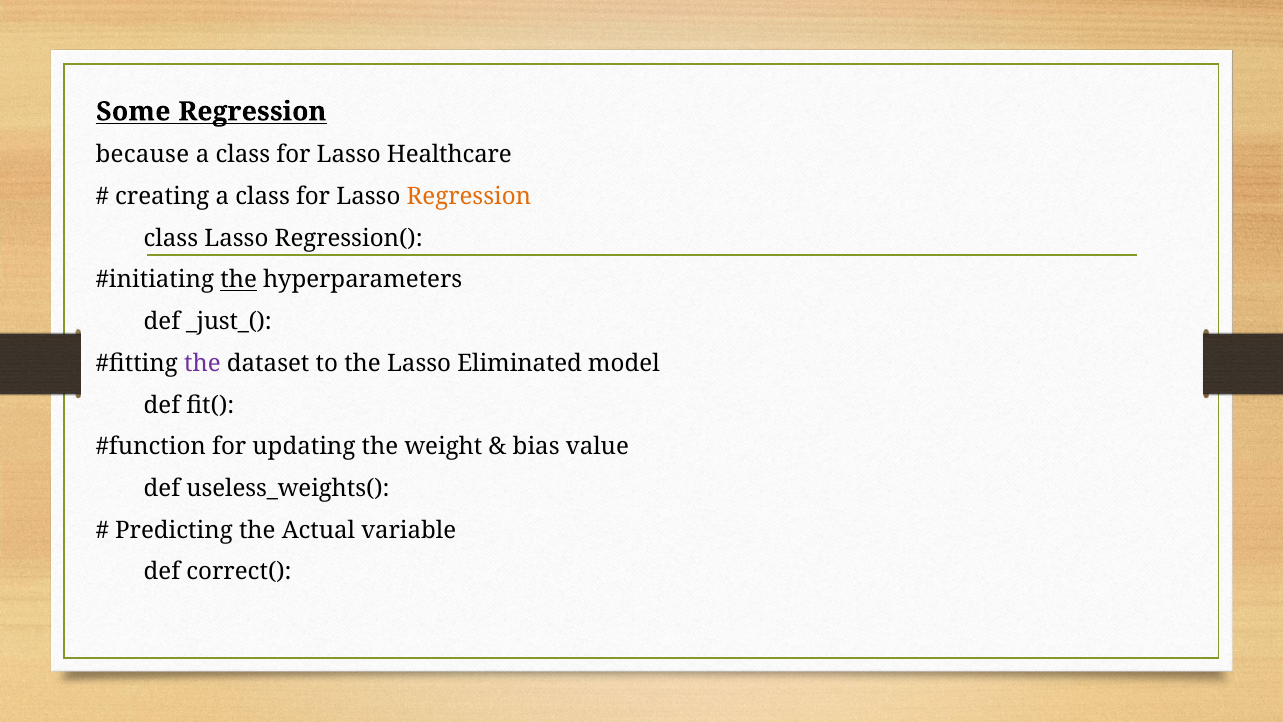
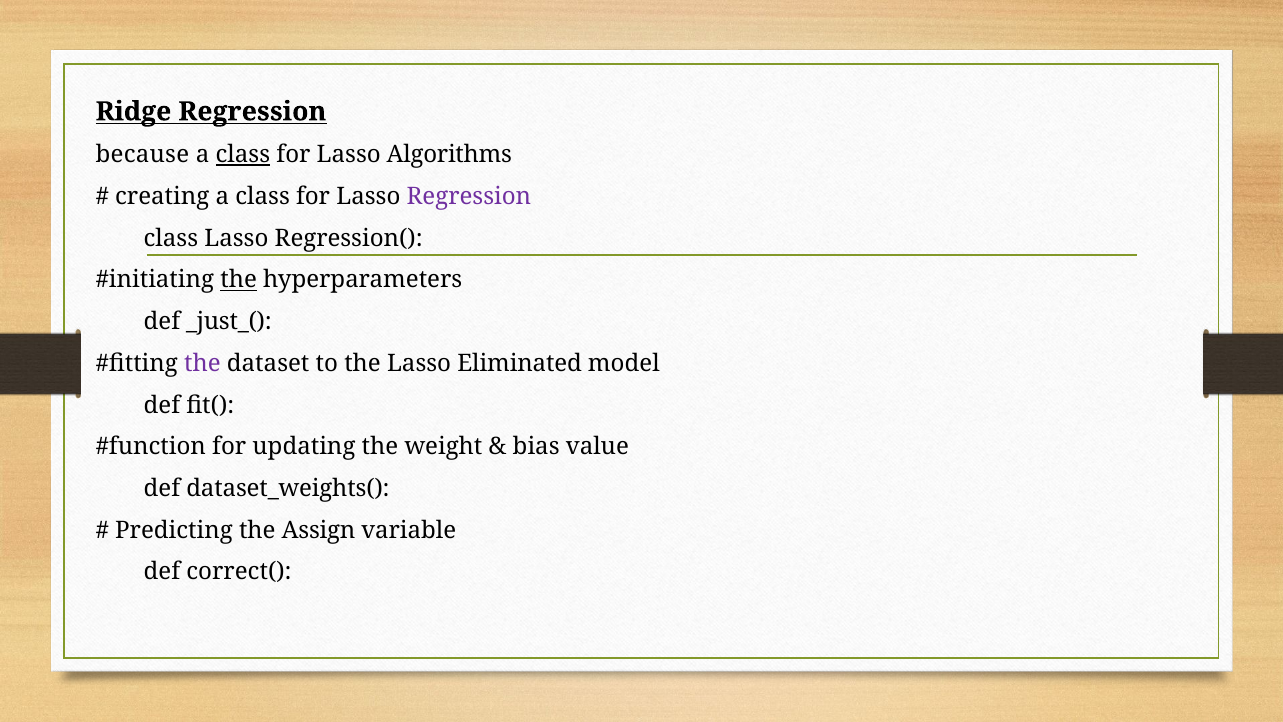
Some: Some -> Ridge
class at (243, 155) underline: none -> present
Healthcare: Healthcare -> Algorithms
Regression at (469, 196) colour: orange -> purple
useless_weights(: useless_weights( -> dataset_weights(
Actual: Actual -> Assign
